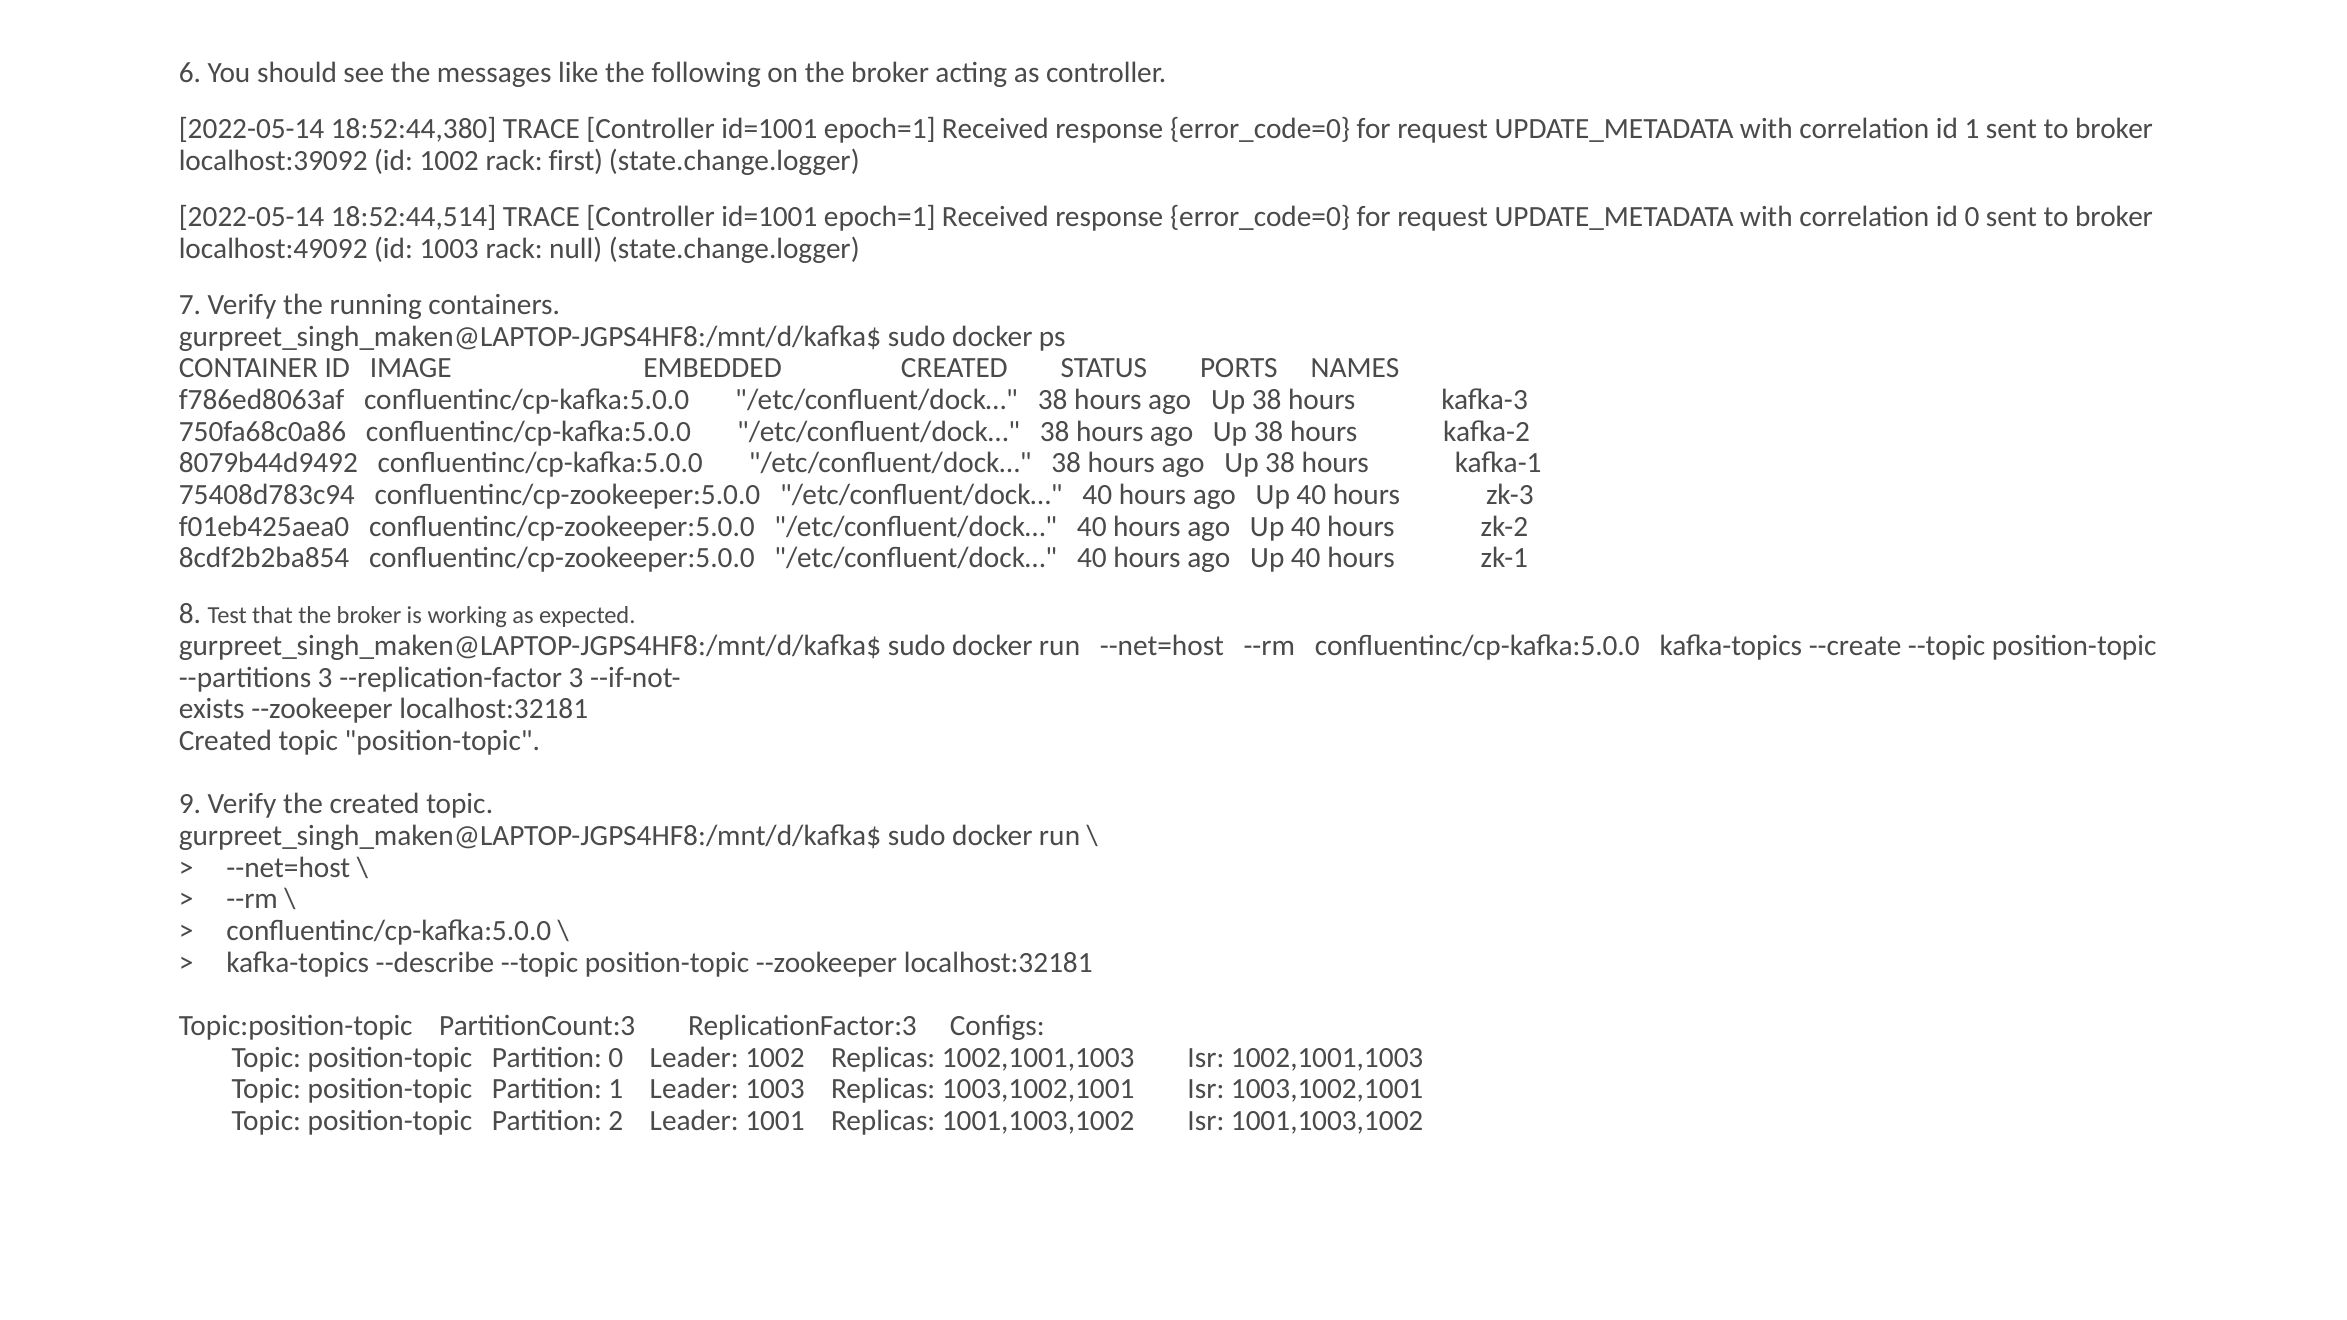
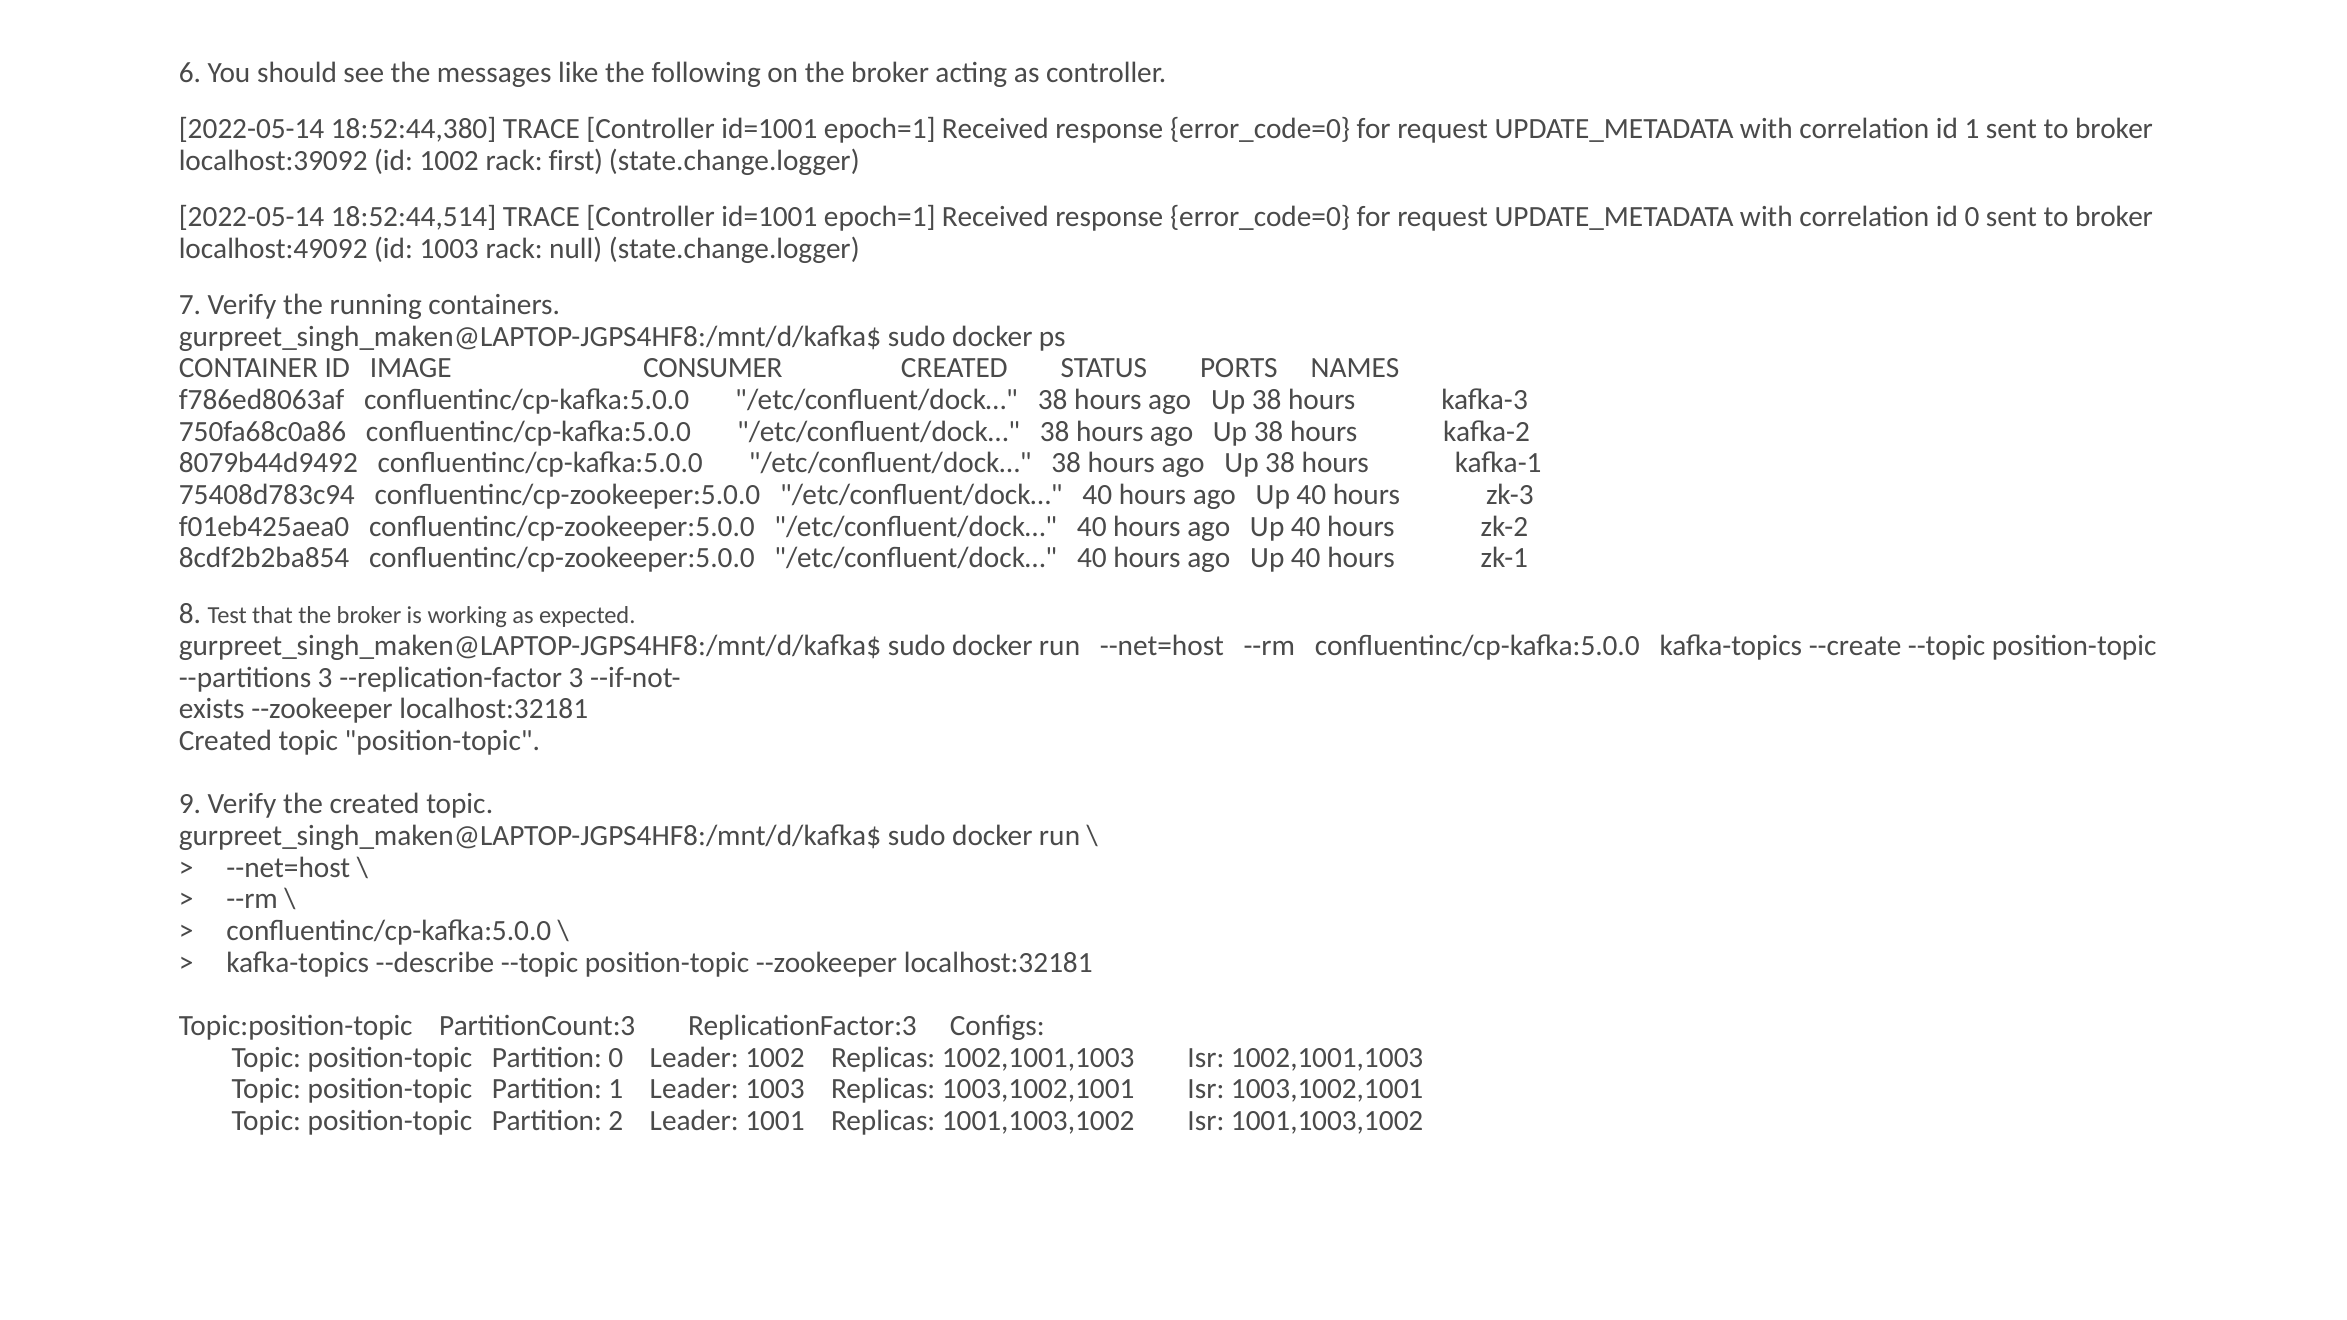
EMBEDDED: EMBEDDED -> CONSUMER
